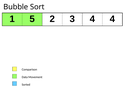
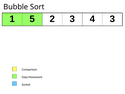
4 4: 4 -> 3
